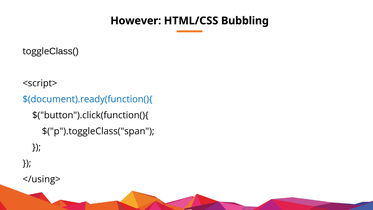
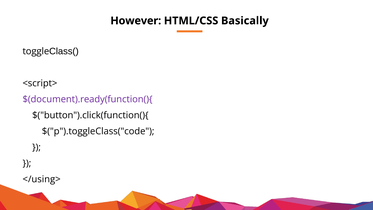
Bubbling: Bubbling -> Basically
$(document).ready(function(){ colour: blue -> purple
$("p").toggleClass("span: $("p").toggleClass("span -> $("p").toggleClass("code
